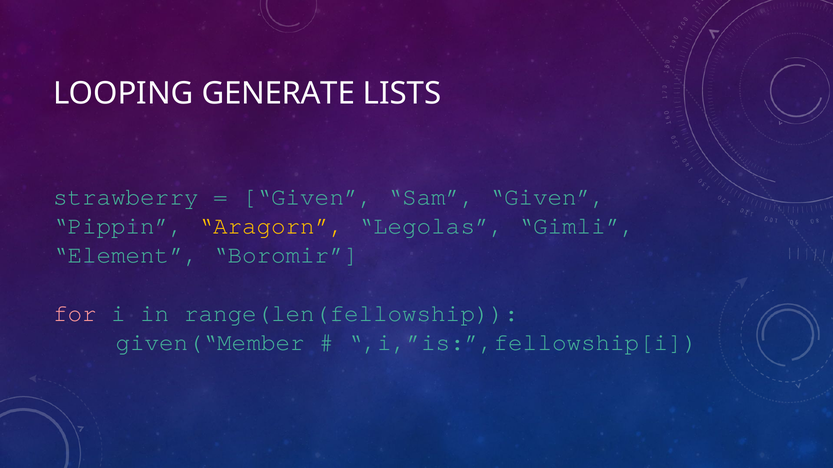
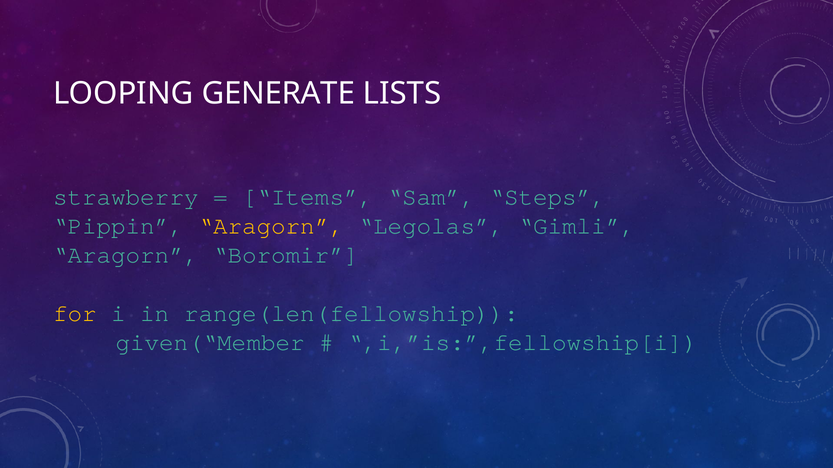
Given at (308, 197): Given -> Items
Sam Given: Given -> Steps
Element at (126, 255): Element -> Aragorn
for colour: pink -> yellow
